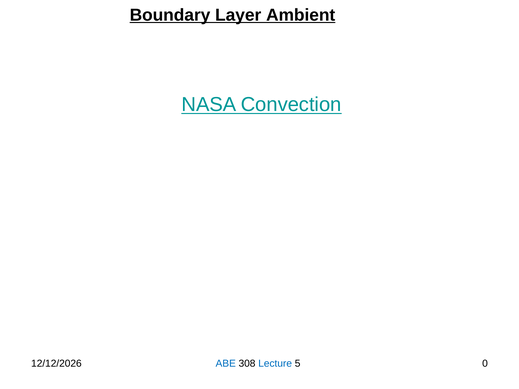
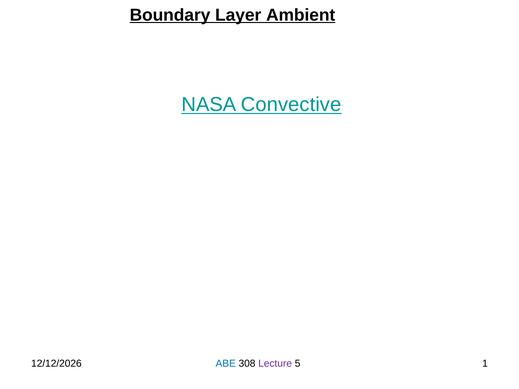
Convection: Convection -> Convective
Lecture colour: blue -> purple
0: 0 -> 1
